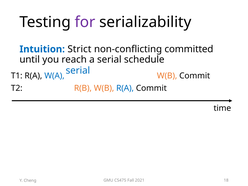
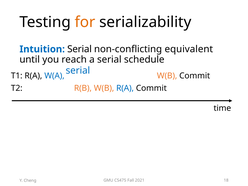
for colour: purple -> orange
Intuition Strict: Strict -> Serial
committed: committed -> equivalent
